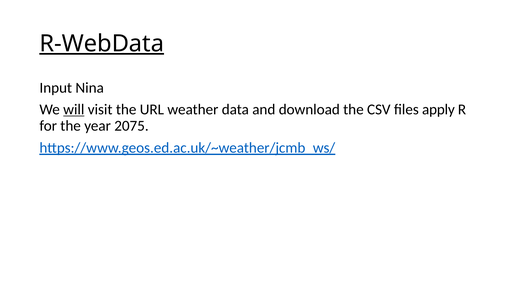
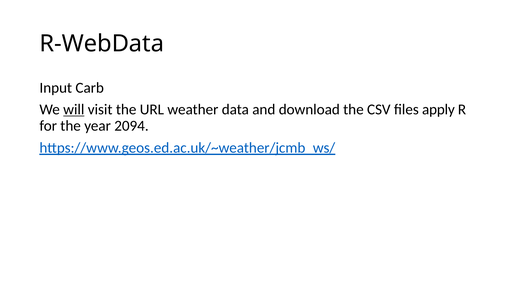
R-WebData underline: present -> none
Nina: Nina -> Carb
2075: 2075 -> 2094
